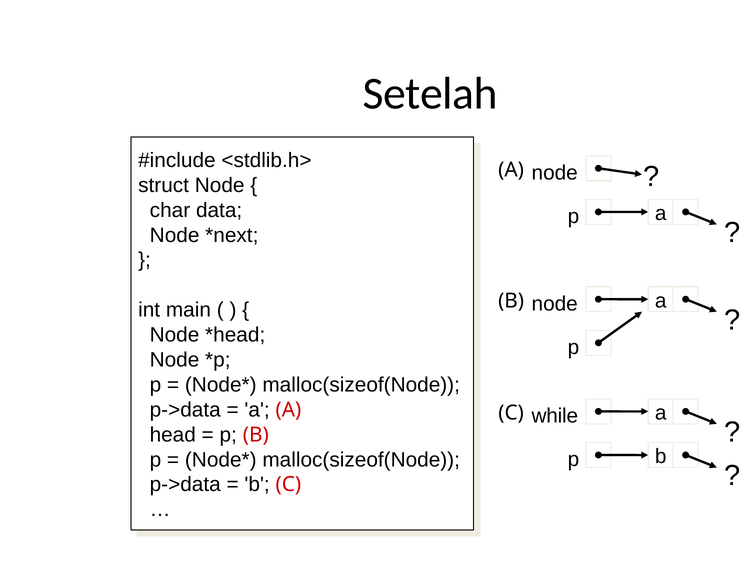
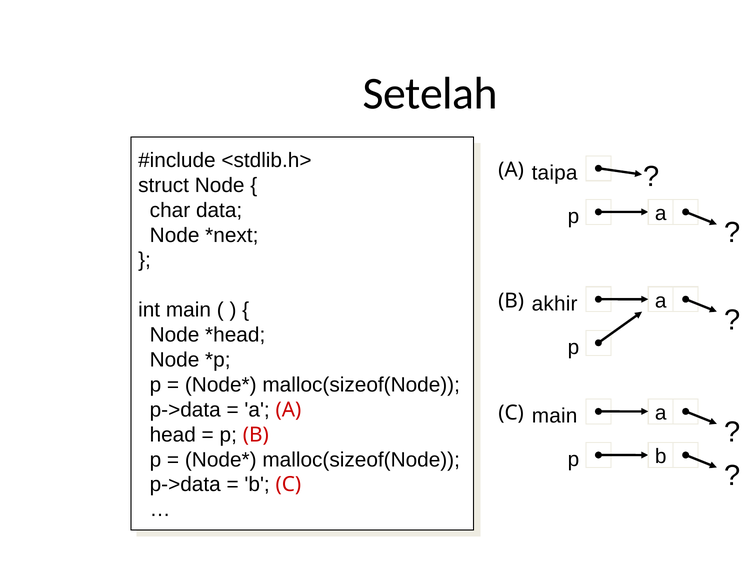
node at (555, 173): node -> taipa
node at (555, 304): node -> akhir
while at (555, 416): while -> main
